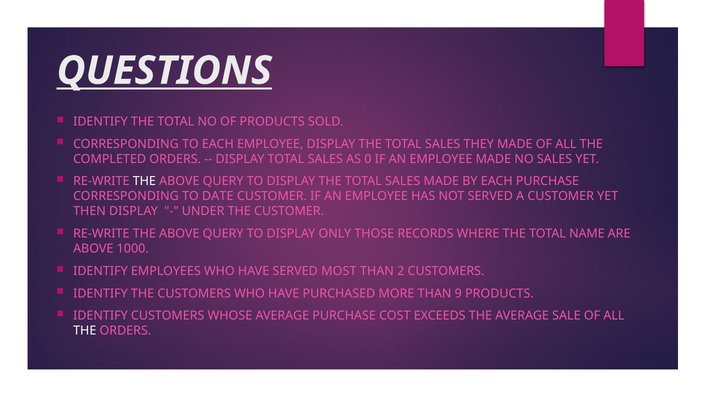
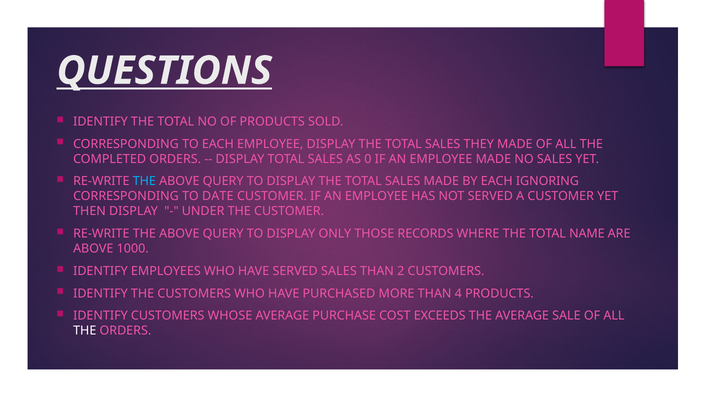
THE at (144, 181) colour: white -> light blue
EACH PURCHASE: PURCHASE -> IGNORING
SERVED MOST: MOST -> SALES
9: 9 -> 4
